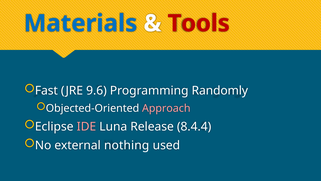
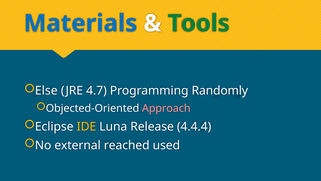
Tools colour: red -> green
Fast: Fast -> Else
9.6: 9.6 -> 4.7
IDE colour: pink -> yellow
8.4.4: 8.4.4 -> 4.4.4
nothing: nothing -> reached
